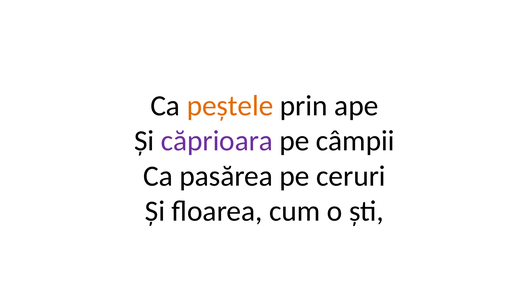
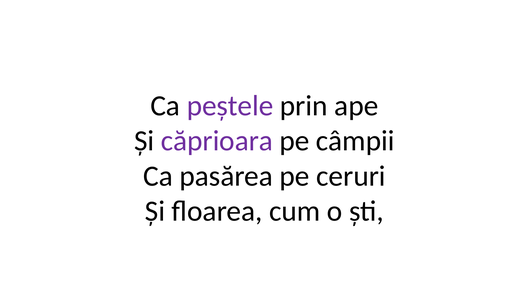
peștele colour: orange -> purple
